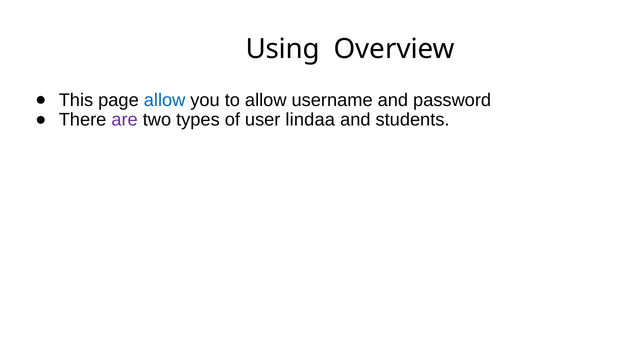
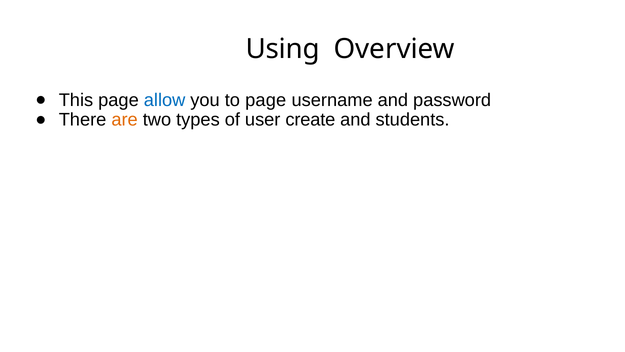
to allow: allow -> page
are colour: purple -> orange
lindaa: lindaa -> create
